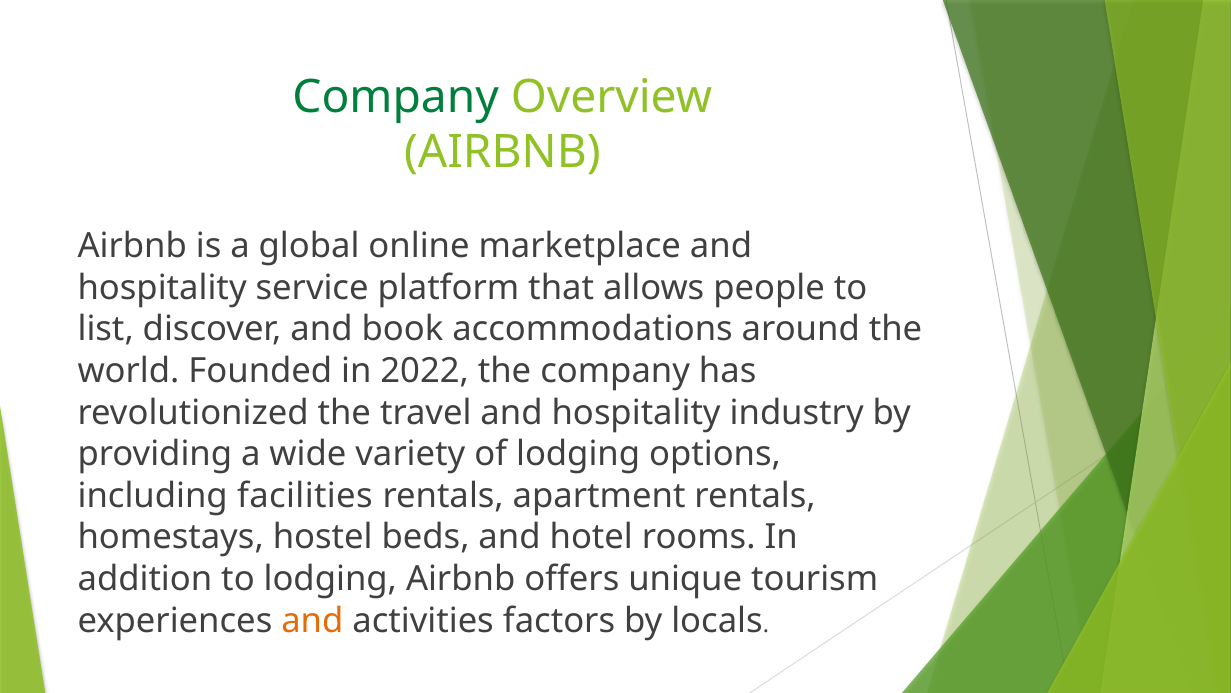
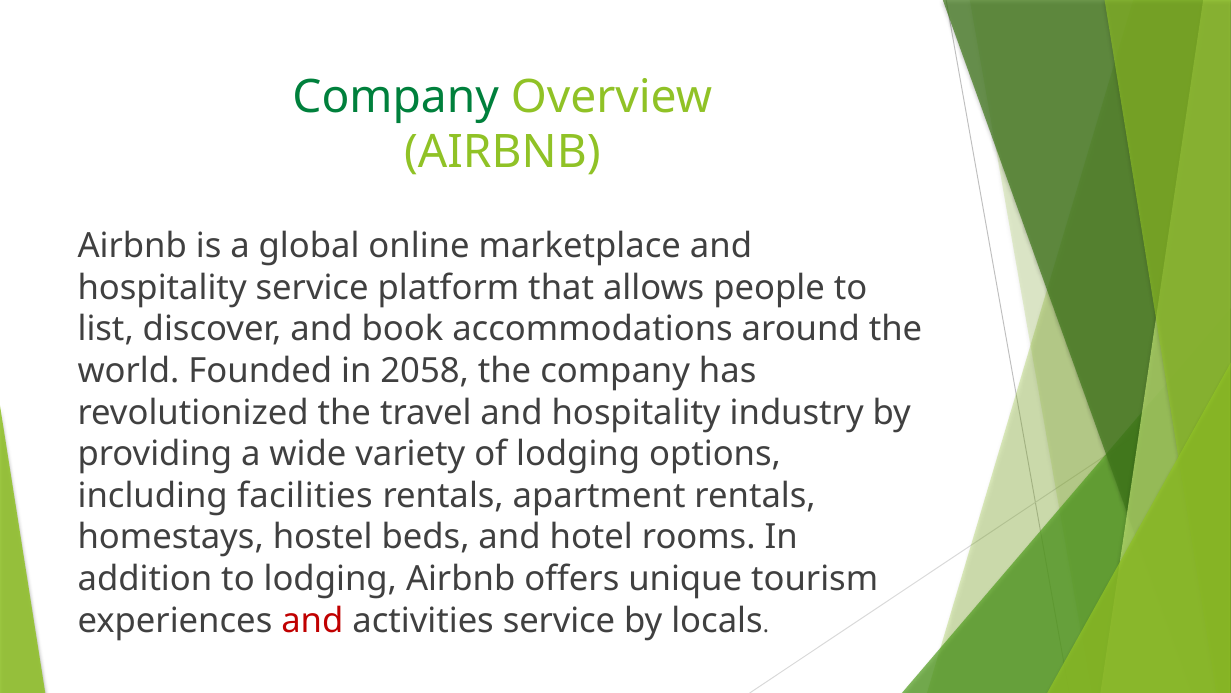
2022: 2022 -> 2058
and at (312, 620) colour: orange -> red
activities factors: factors -> service
